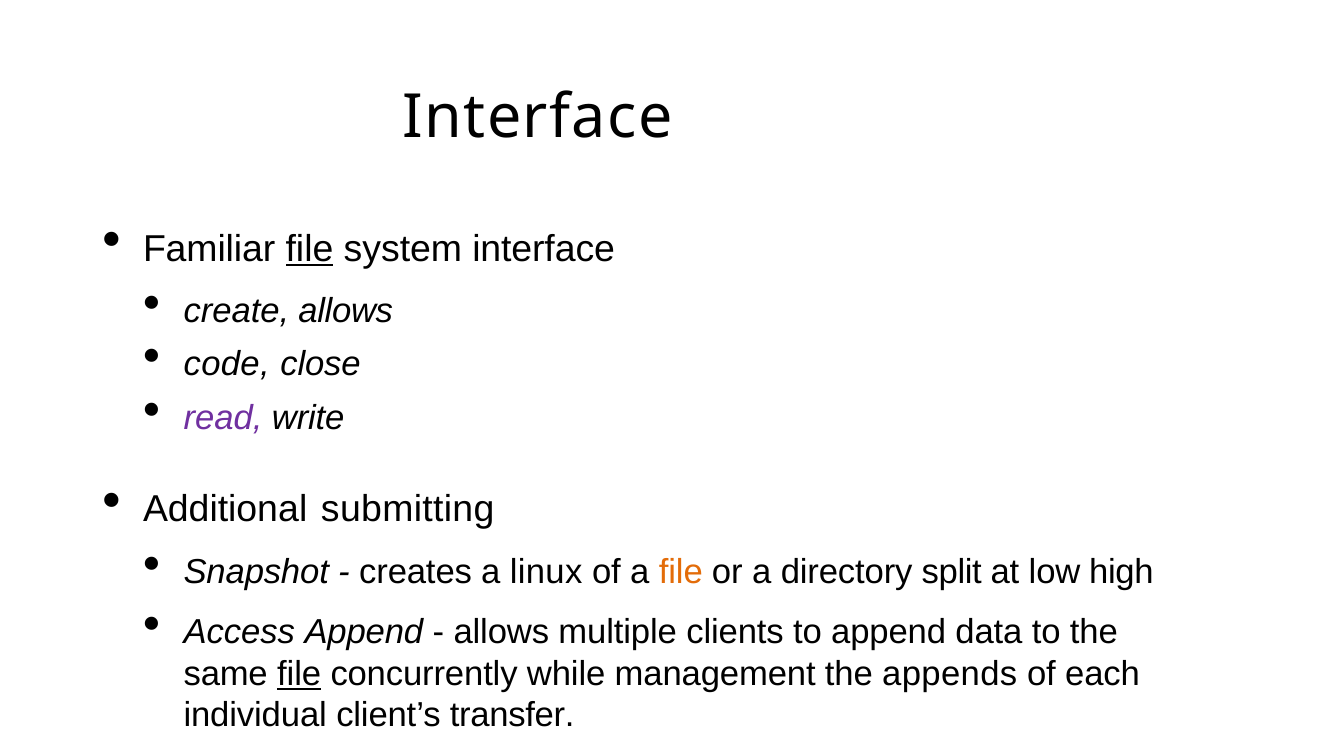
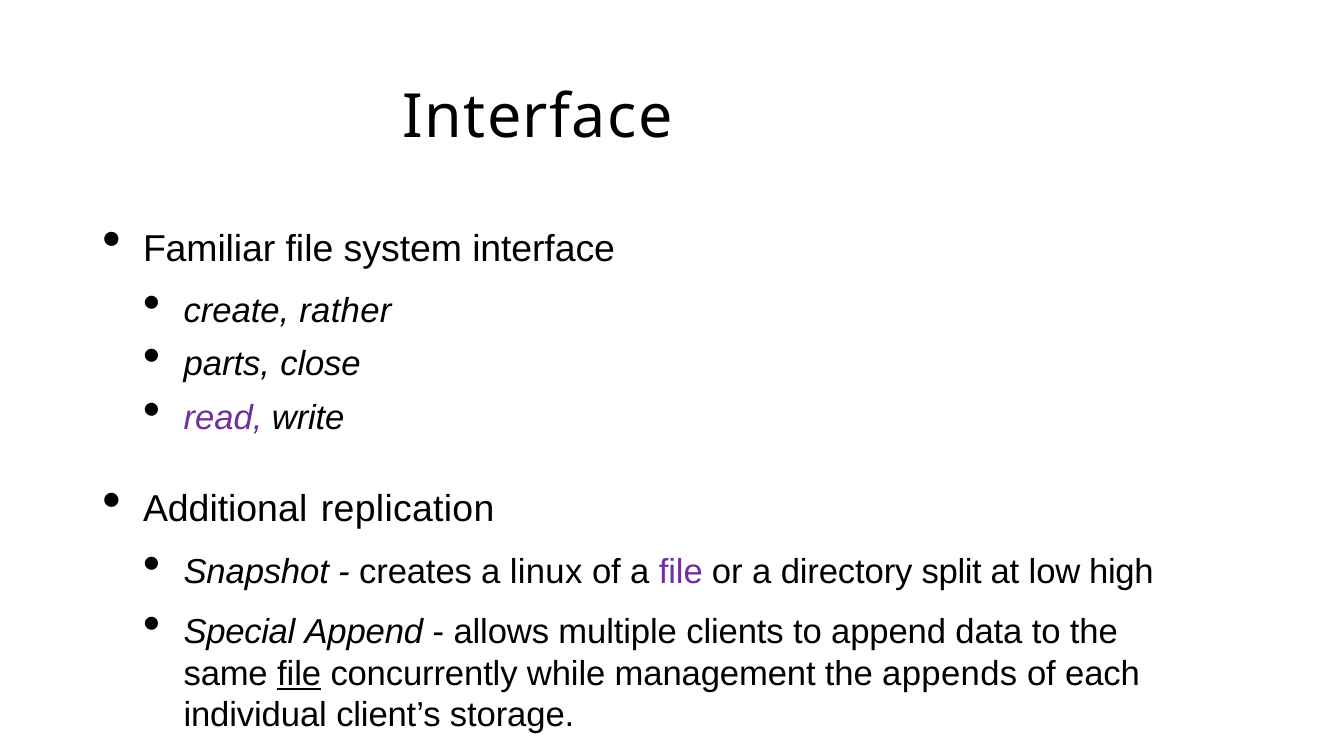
file at (309, 249) underline: present -> none
create allows: allows -> rather
code: code -> parts
submitting: submitting -> replication
file at (681, 572) colour: orange -> purple
Access: Access -> Special
transfer: transfer -> storage
